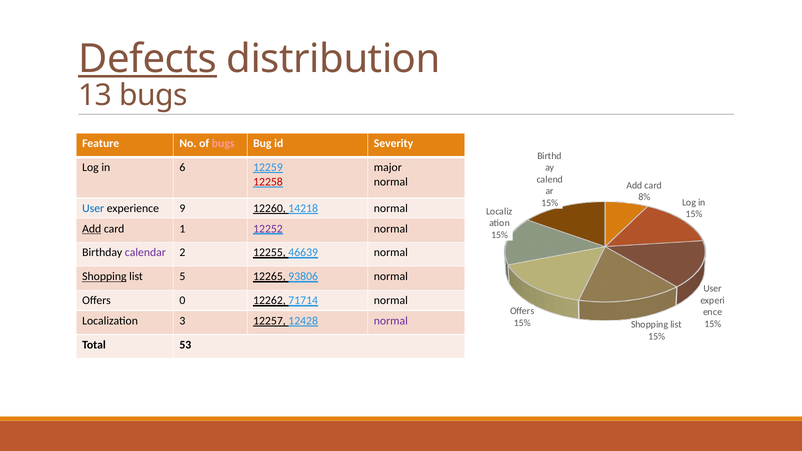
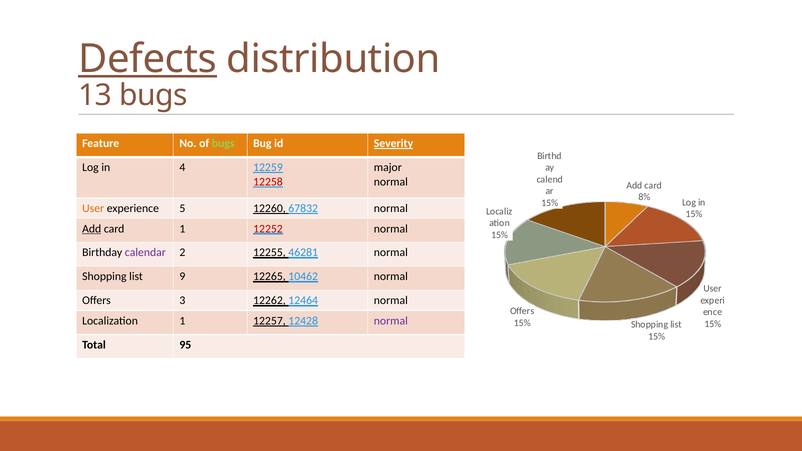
bugs at (223, 144) colour: pink -> light green
Severity underline: none -> present
6: 6 -> 4
User at (93, 208) colour: blue -> orange
9: 9 -> 5
14218: 14218 -> 67832
12252 colour: purple -> red
46639: 46639 -> 46281
Shopping at (104, 277) underline: present -> none
5: 5 -> 9
93806: 93806 -> 10462
0: 0 -> 3
71714: 71714 -> 12464
Localization 3: 3 -> 1
53: 53 -> 95
